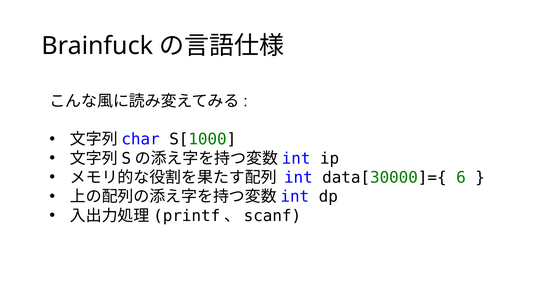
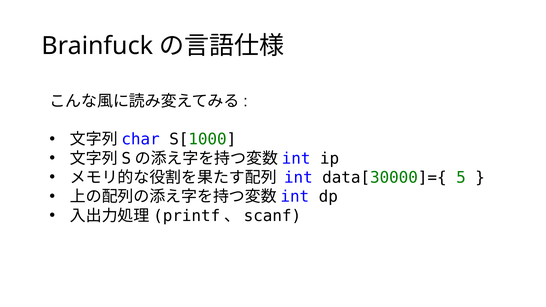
6: 6 -> 5
